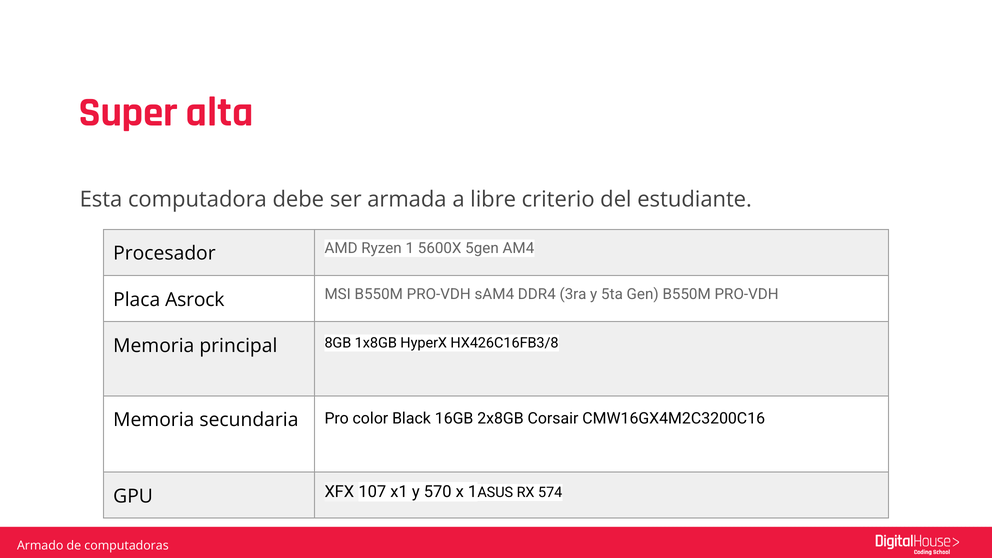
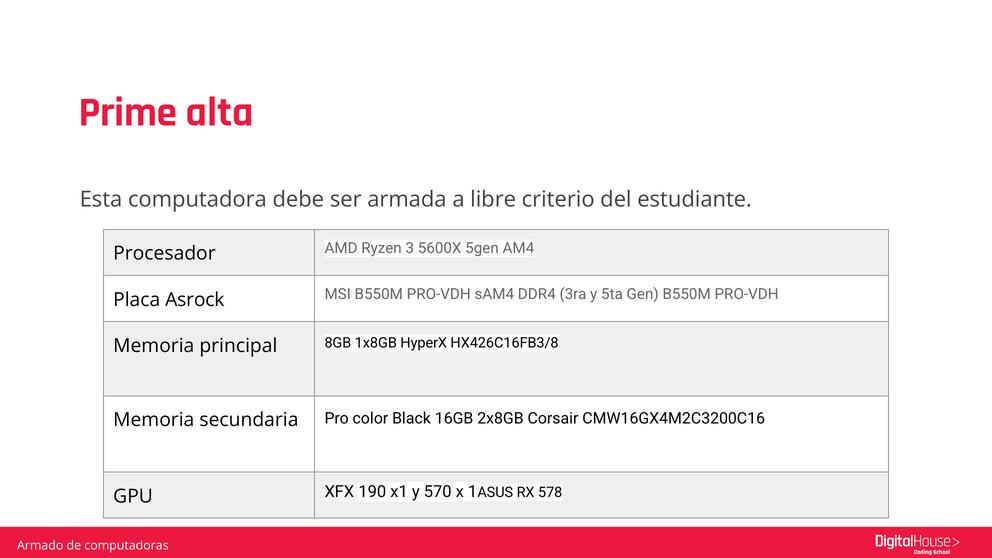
Super: Super -> Prime
1: 1 -> 3
107: 107 -> 190
574: 574 -> 578
